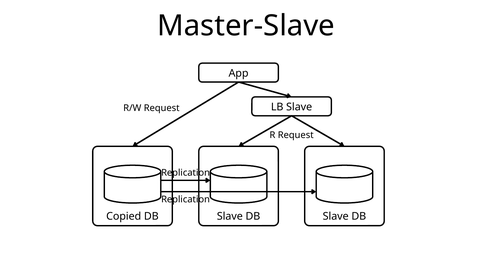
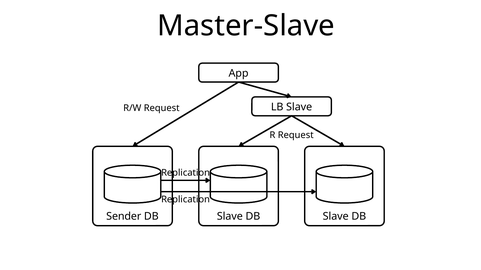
Copied: Copied -> Sender
